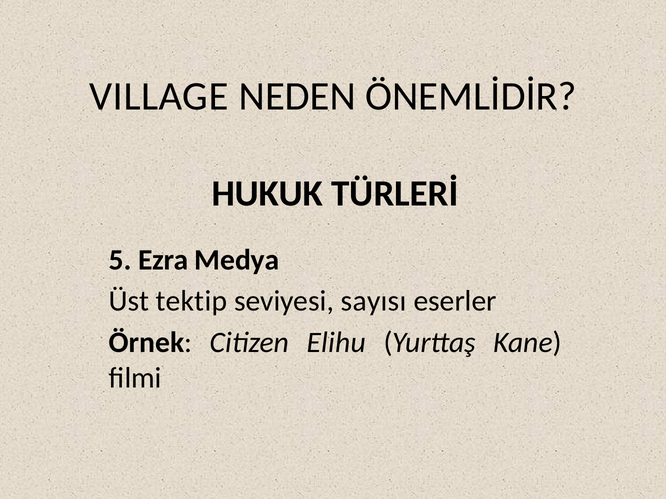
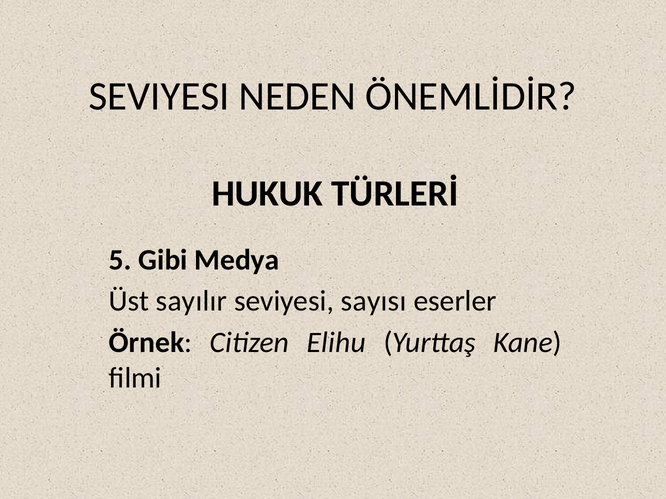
VILLAGE at (159, 96): VILLAGE -> SEVIYESI
Ezra: Ezra -> Gibi
tektip: tektip -> sayılır
